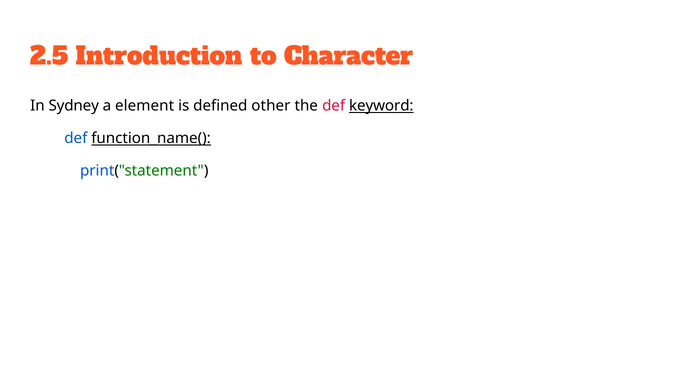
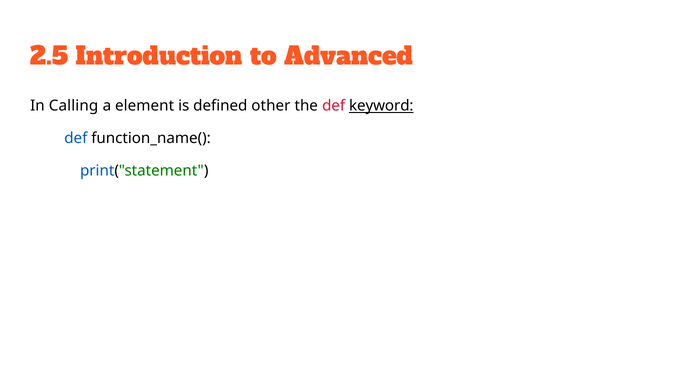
Character: Character -> Advanced
Sydney: Sydney -> Calling
function_name( underline: present -> none
